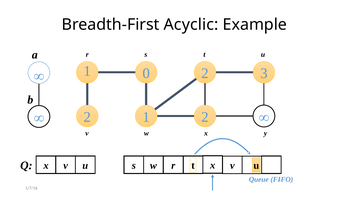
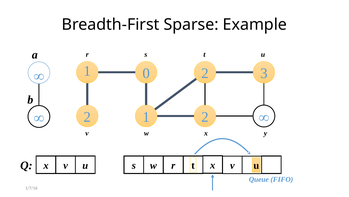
Acyclic: Acyclic -> Sparse
